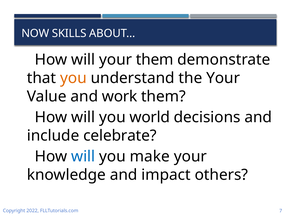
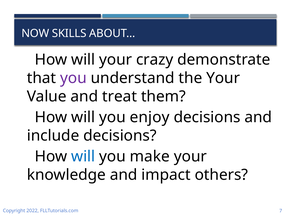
your them: them -> crazy
you at (73, 78) colour: orange -> purple
work: work -> treat
world: world -> enjoy
include celebrate: celebrate -> decisions
